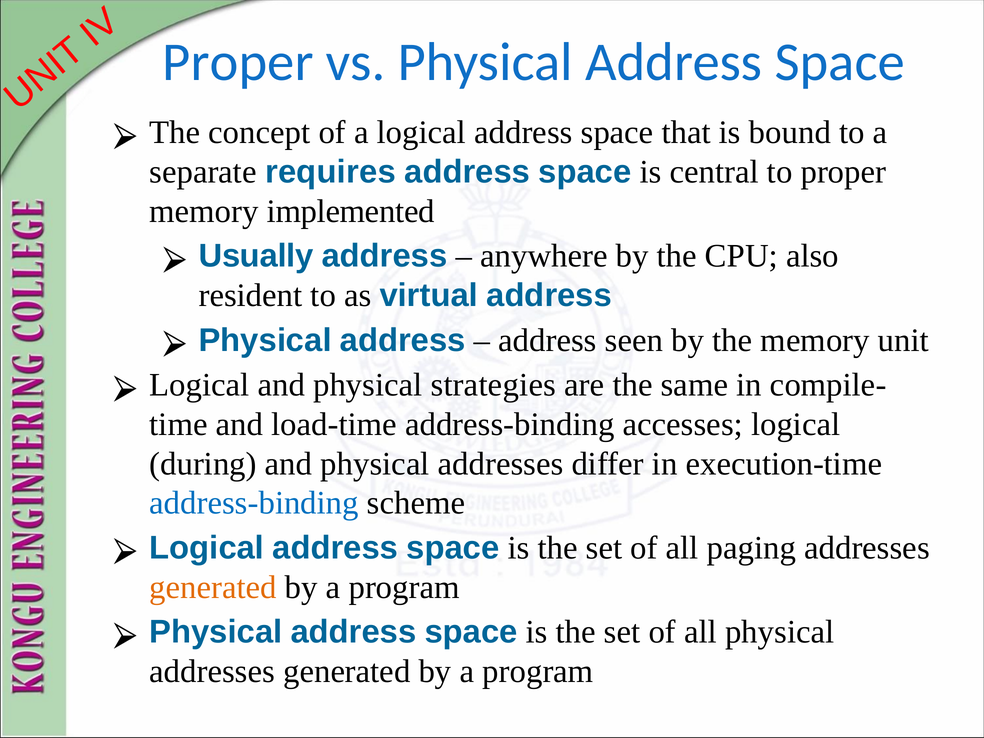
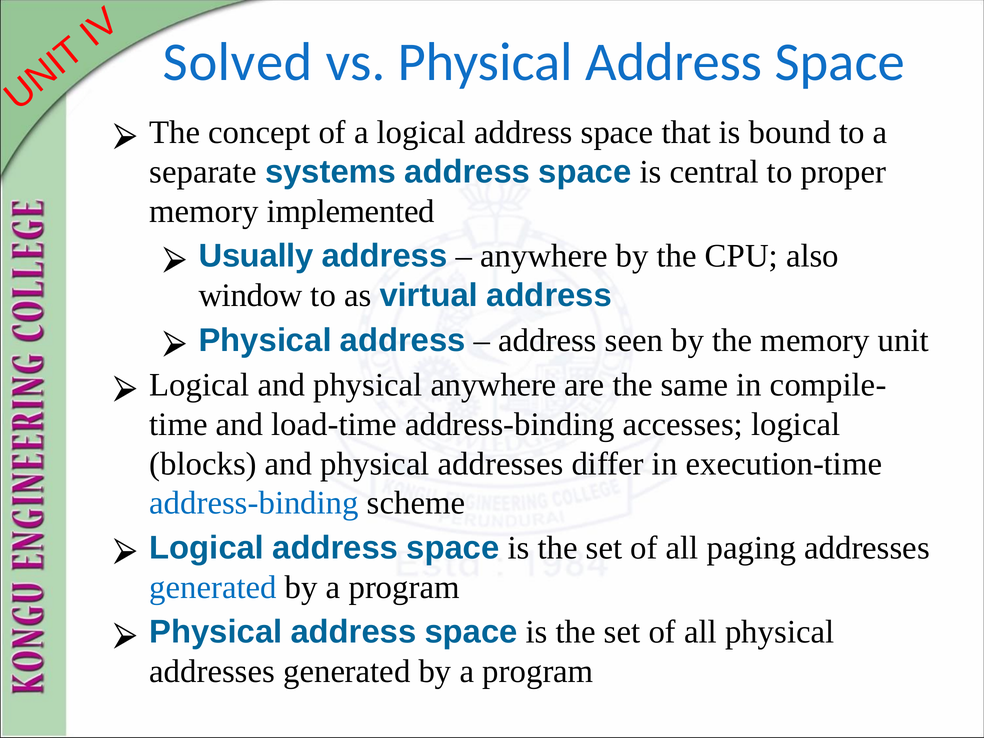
Proper at (238, 62): Proper -> Solved
requires: requires -> systems
resident: resident -> window
physical strategies: strategies -> anywhere
during: during -> blocks
generated at (213, 587) colour: orange -> blue
